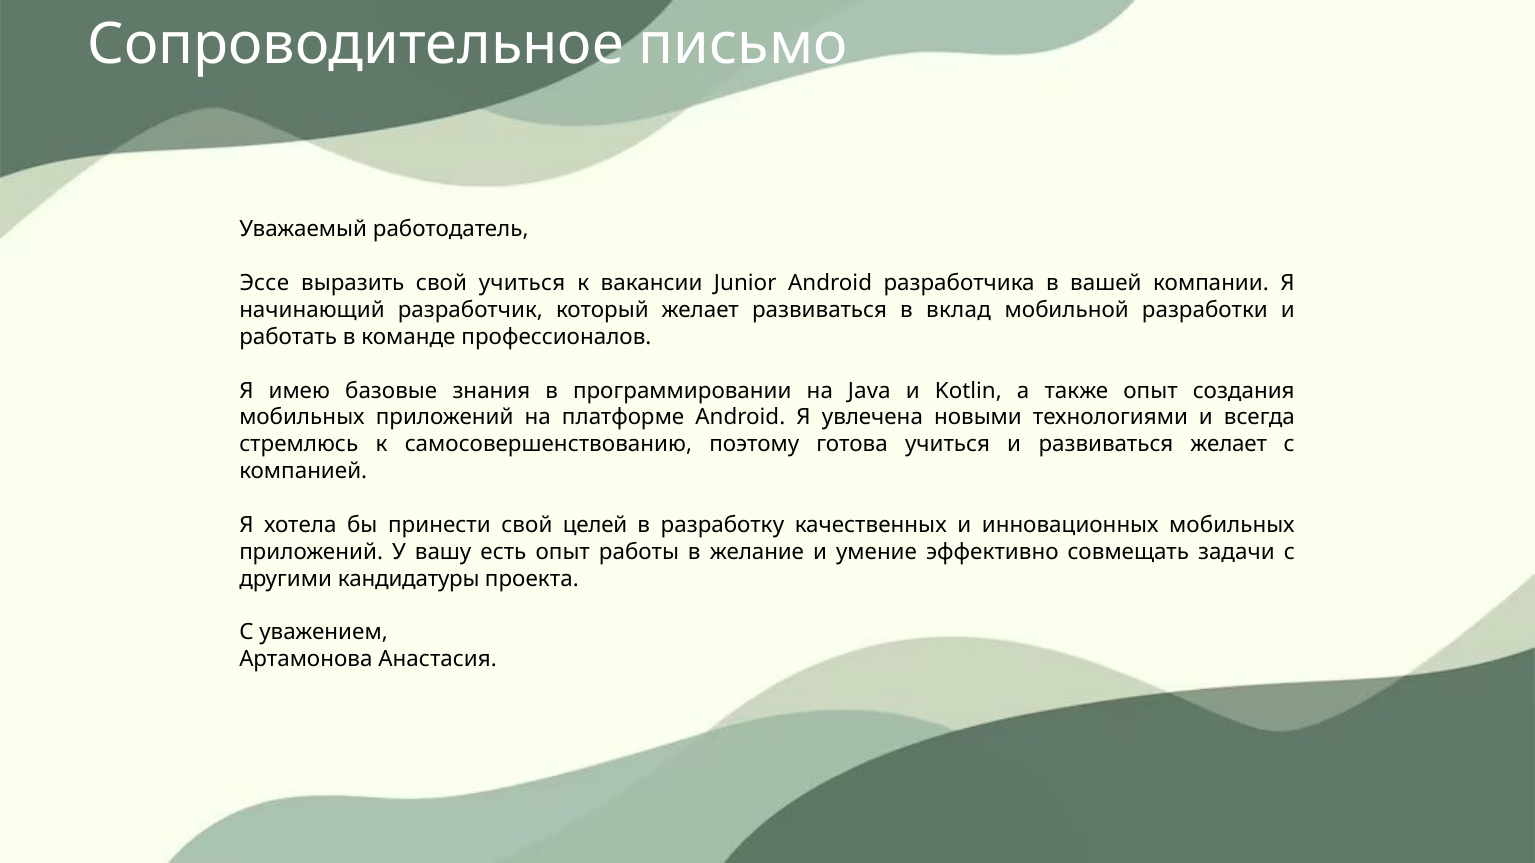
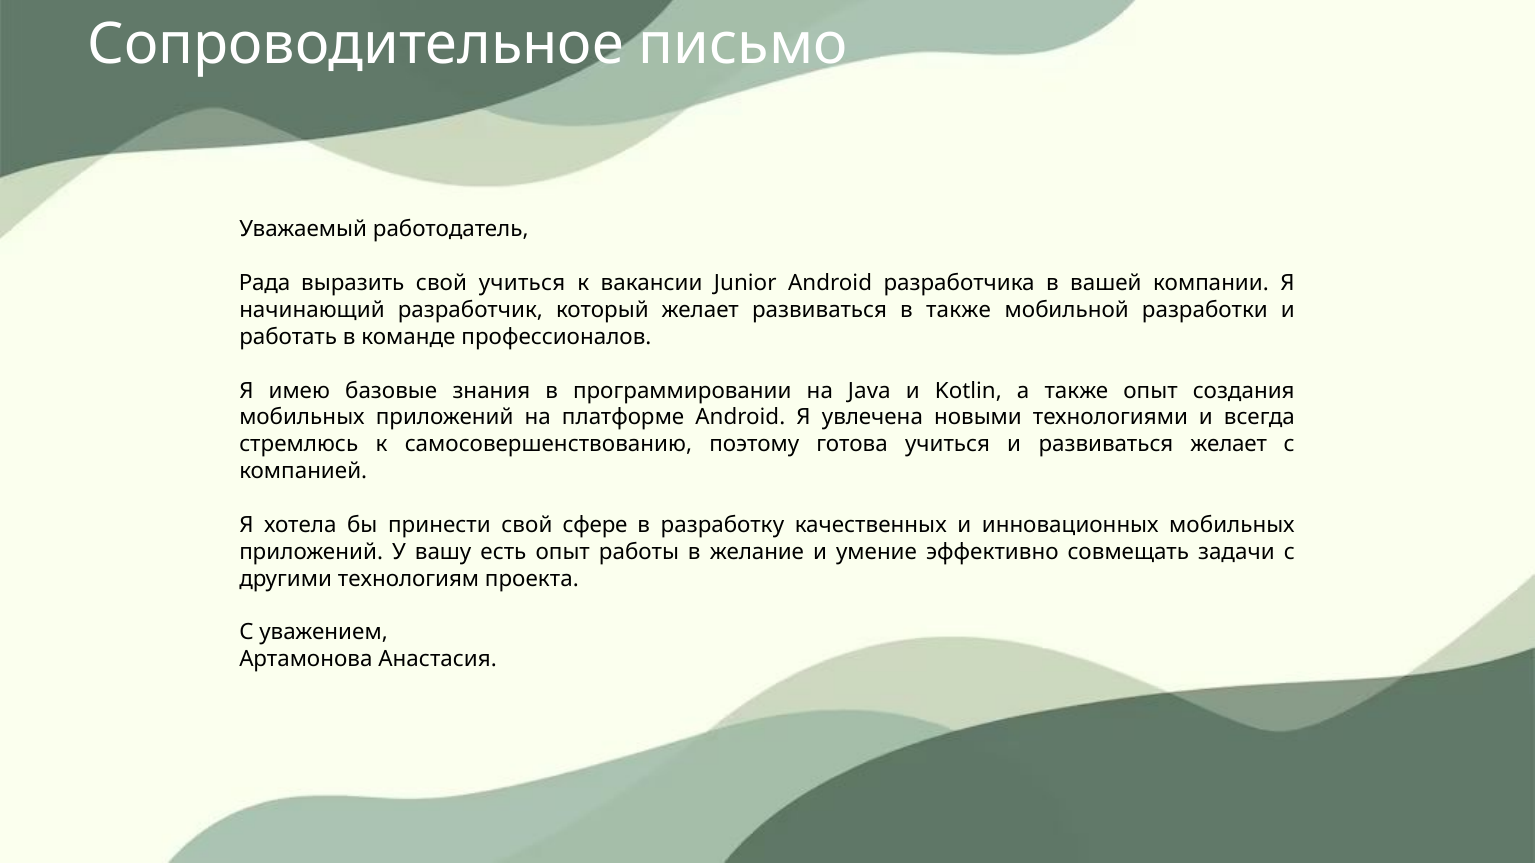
Эссе: Эссе -> Рада
в вклад: вклад -> также
целей: целей -> сфере
кандидатуры: кандидатуры -> технологиям
